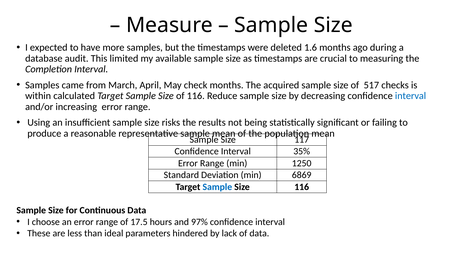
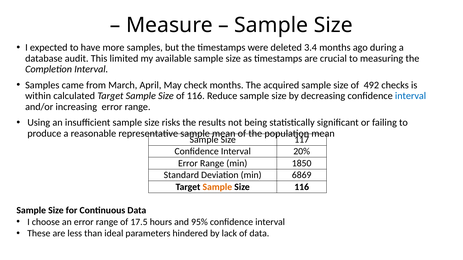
1.6: 1.6 -> 3.4
517: 517 -> 492
35%: 35% -> 20%
1250: 1250 -> 1850
Sample at (217, 187) colour: blue -> orange
97%: 97% -> 95%
